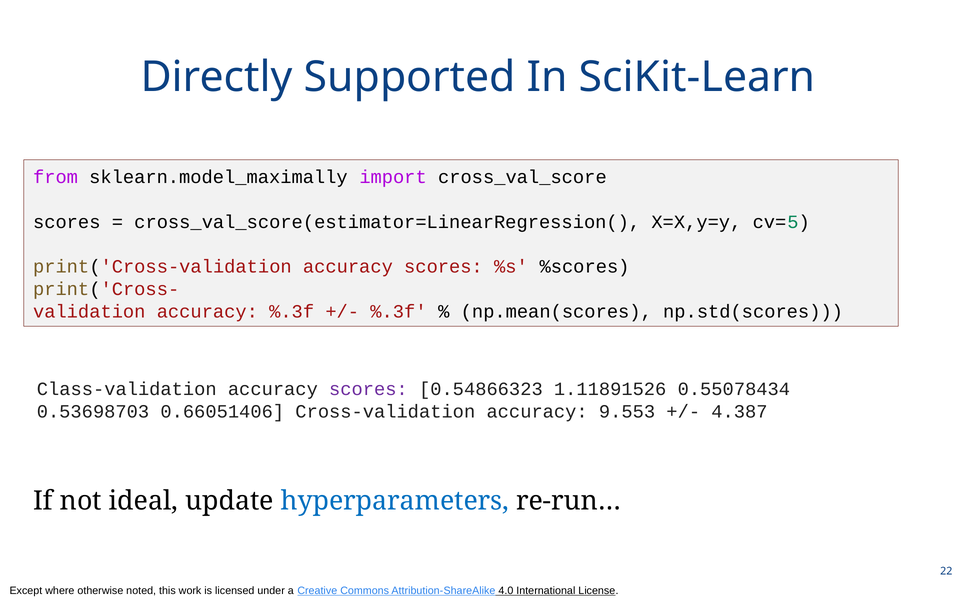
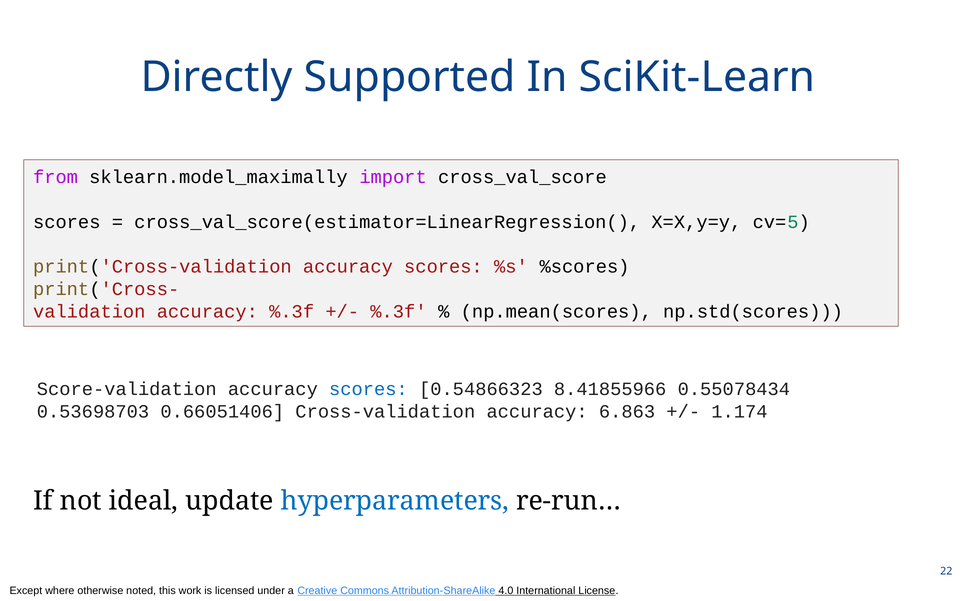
Class-validation: Class-validation -> Score-validation
scores at (368, 389) colour: purple -> blue
1.11891526: 1.11891526 -> 8.41855966
9.553: 9.553 -> 6.863
4.387: 4.387 -> 1.174
